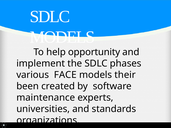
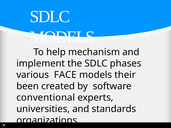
opportunity: opportunity -> mechanism
maintenance: maintenance -> conventional
